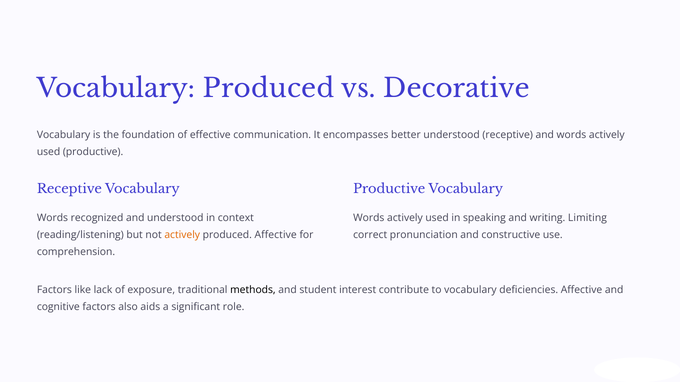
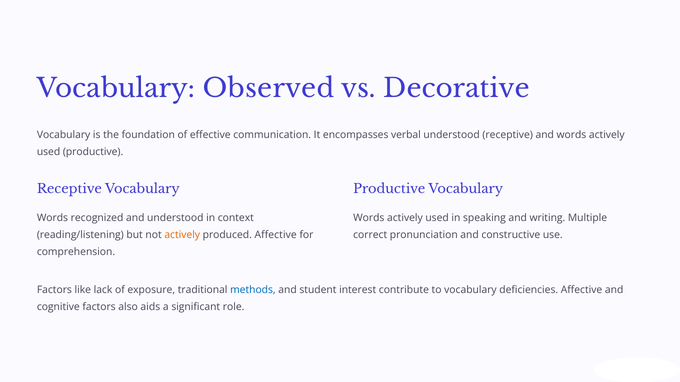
Vocabulary Produced: Produced -> Observed
better: better -> verbal
Limiting: Limiting -> Multiple
methods colour: black -> blue
